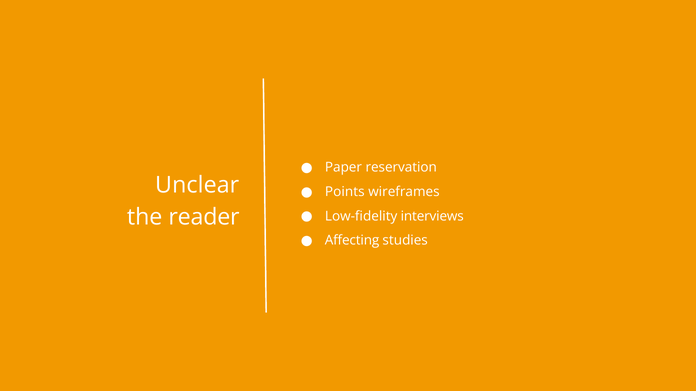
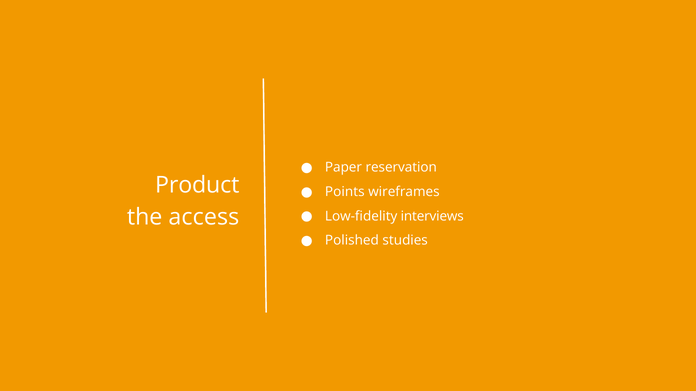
Unclear: Unclear -> Product
reader: reader -> access
Affecting: Affecting -> Polished
